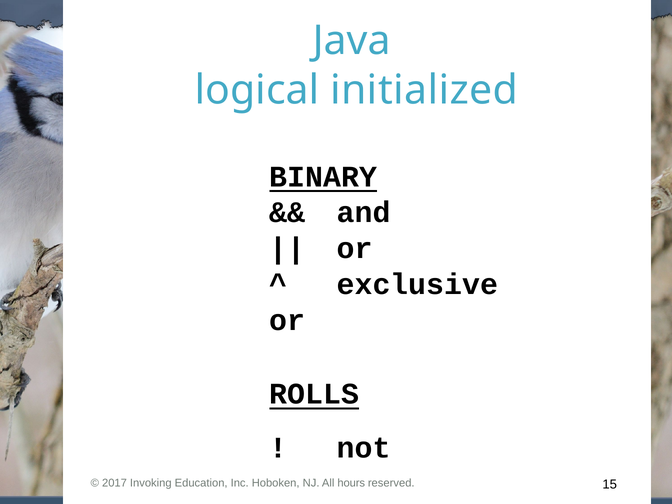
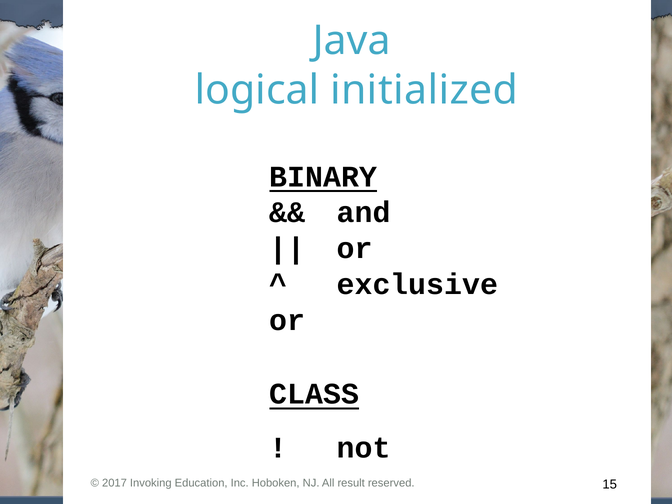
ROLLS: ROLLS -> CLASS
hours: hours -> result
